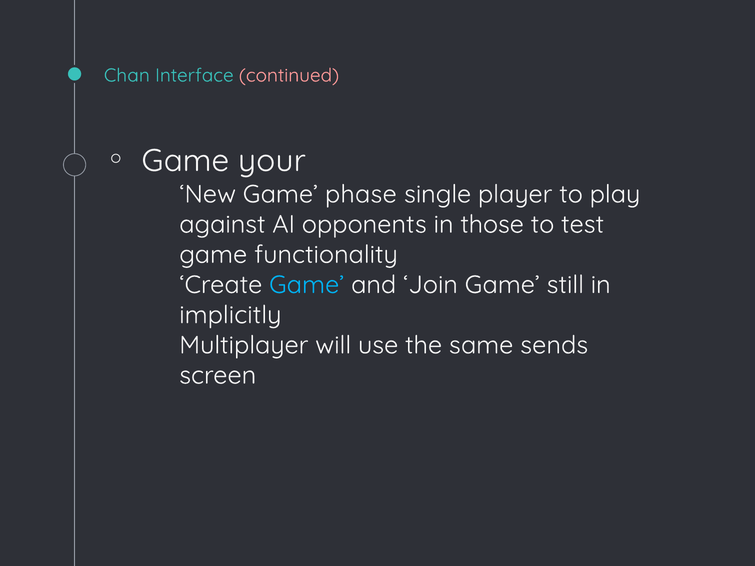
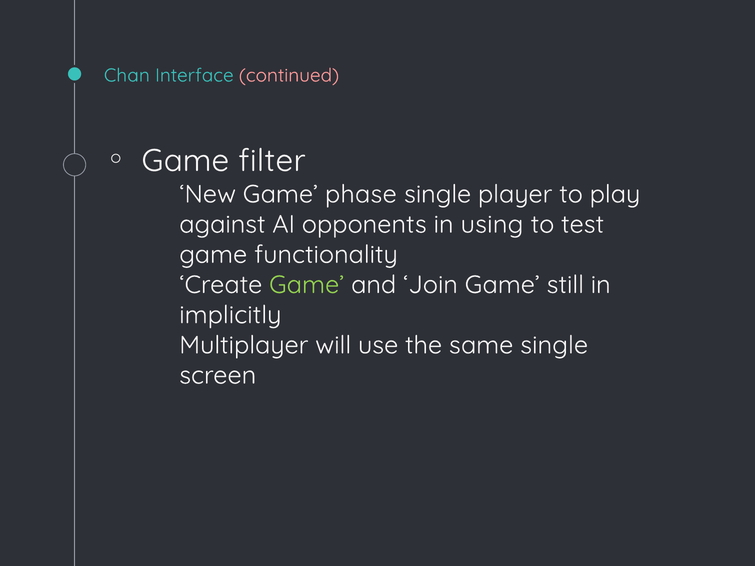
your: your -> filter
those: those -> using
Game at (307, 285) colour: light blue -> light green
same sends: sends -> single
